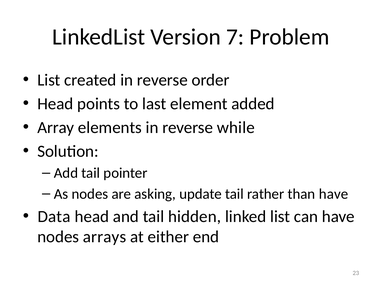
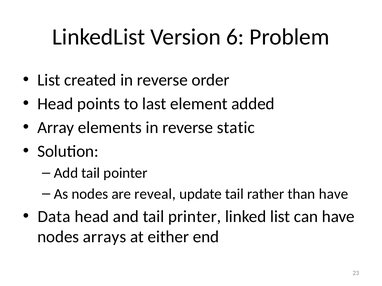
7: 7 -> 6
while: while -> static
asking: asking -> reveal
hidden: hidden -> printer
